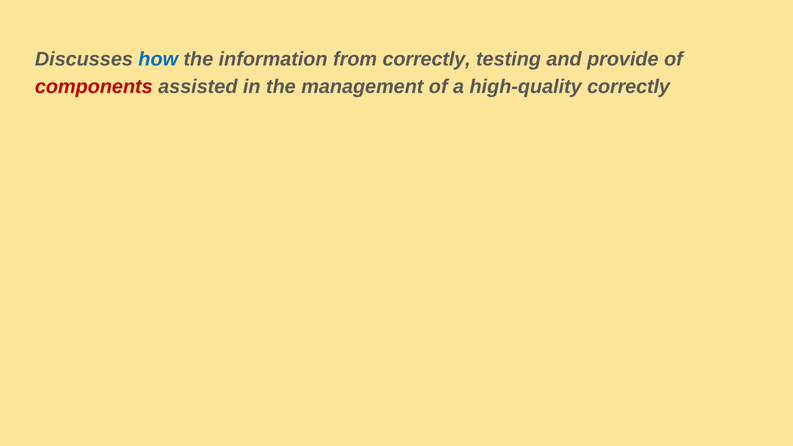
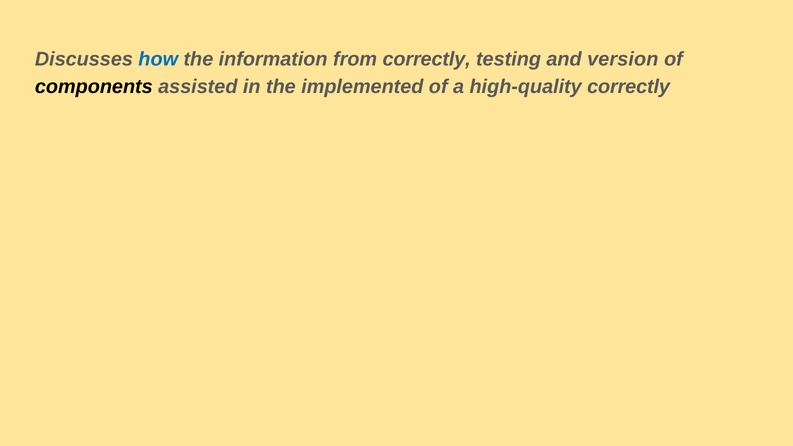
provide: provide -> version
components colour: red -> black
management: management -> implemented
